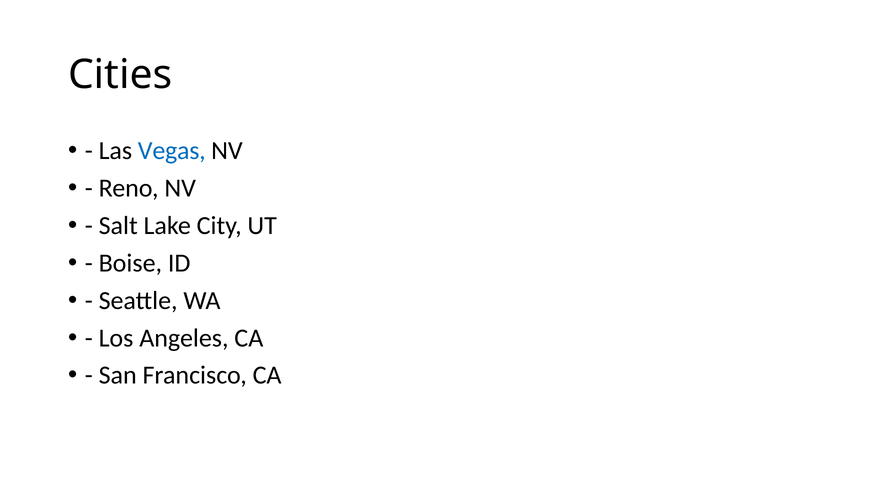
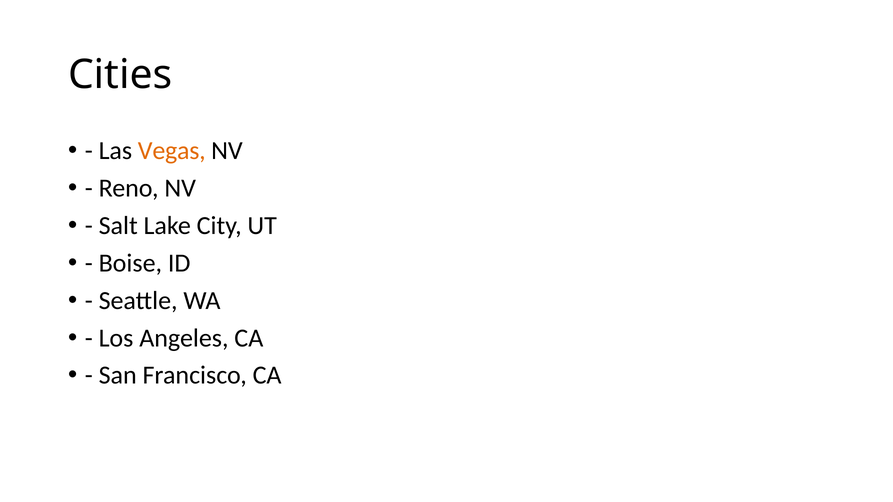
Vegas colour: blue -> orange
